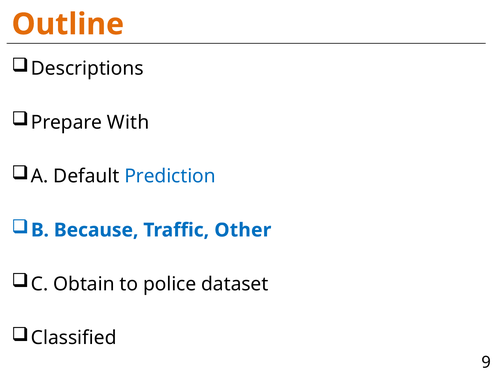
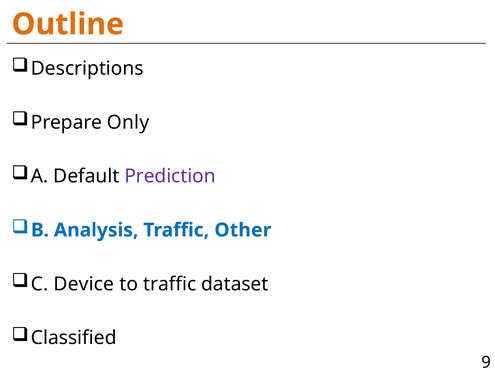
With: With -> Only
Prediction colour: blue -> purple
Because: Because -> Analysis
Obtain: Obtain -> Device
to police: police -> traffic
